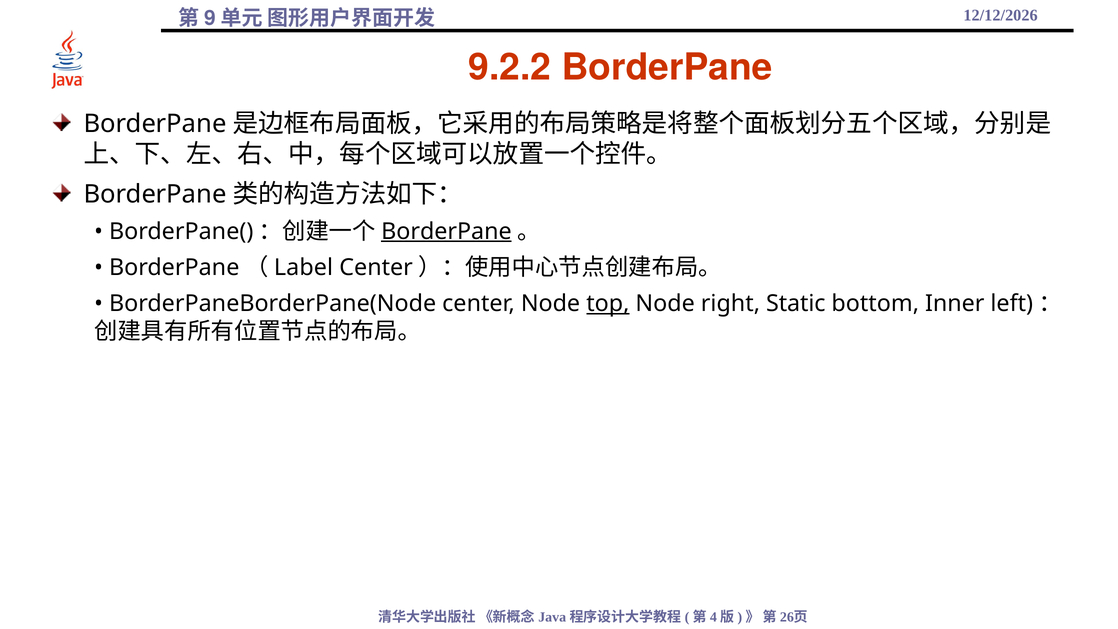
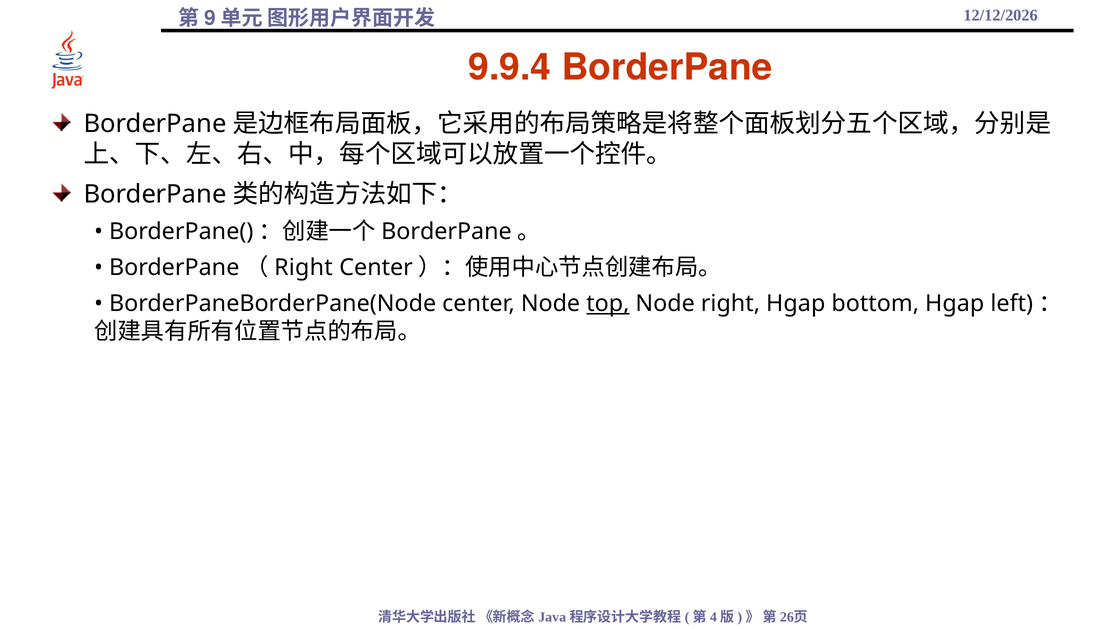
9.2.2: 9.2.2 -> 9.9.4
BorderPane at (446, 231) underline: present -> none
Label at (304, 267): Label -> Right
right Static: Static -> Hgap
bottom Inner: Inner -> Hgap
